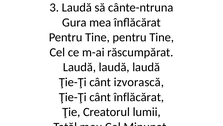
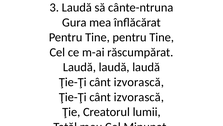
înflăcărat at (139, 97): înflăcărat -> izvorască
